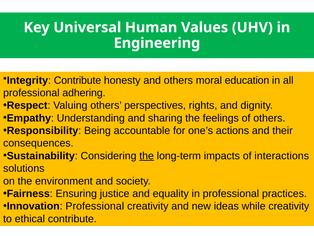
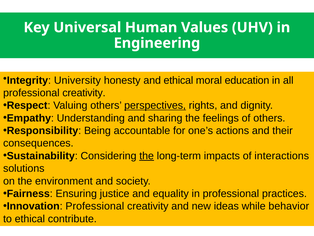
Integrity Contribute: Contribute -> University
and others: others -> ethical
adhering at (84, 93): adhering -> creativity
perspectives underline: none -> present
while creativity: creativity -> behavior
